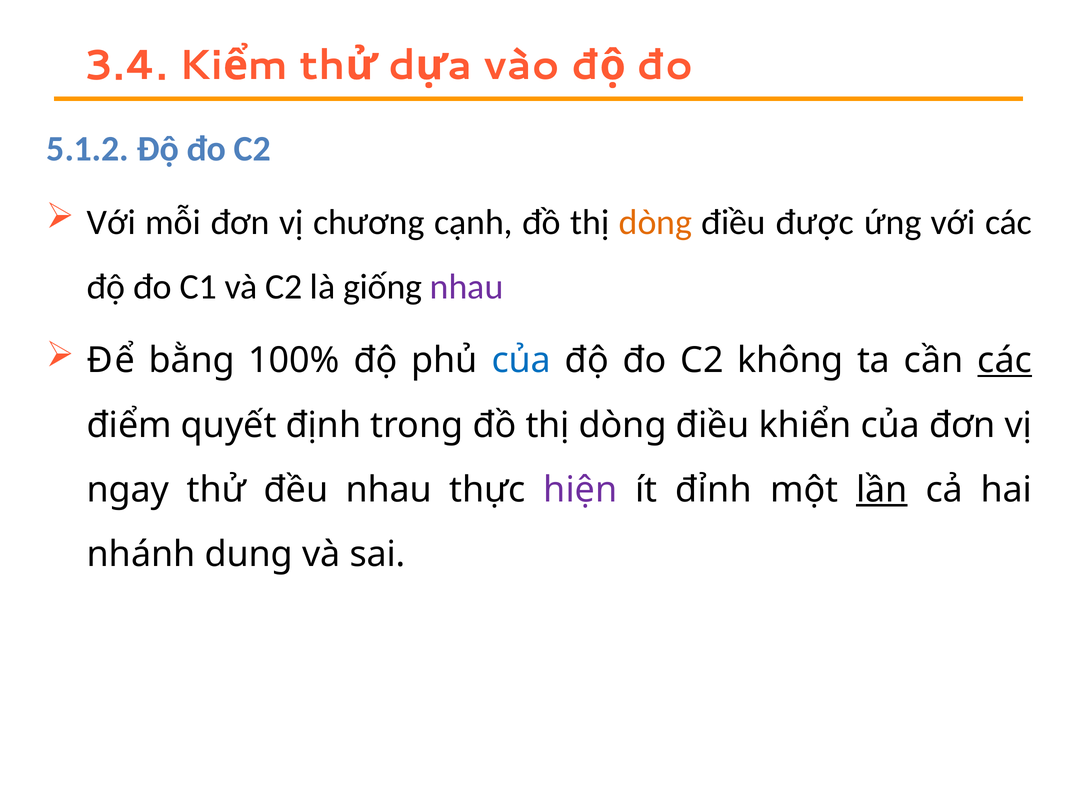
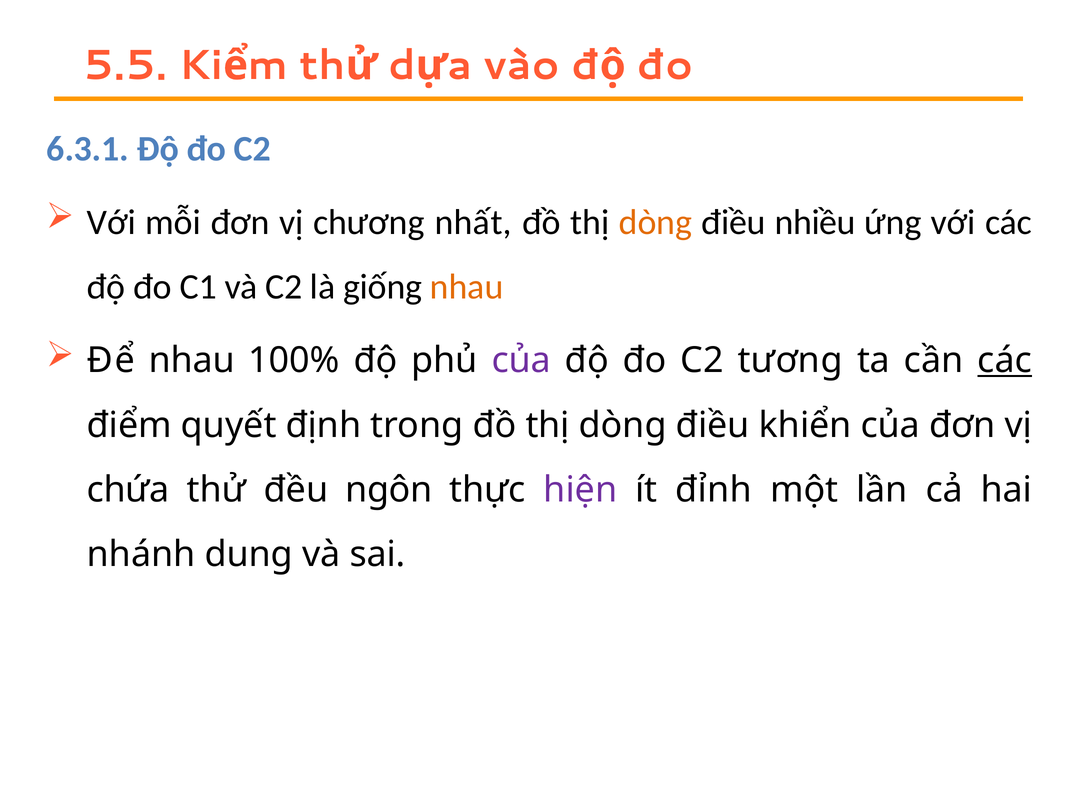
3.4: 3.4 -> 5.5
5.1.2: 5.1.2 -> 6.3.1
cạnh: cạnh -> nhất
được: được -> nhiều
nhau at (467, 287) colour: purple -> orange
Để bằng: bằng -> nhau
của at (521, 360) colour: blue -> purple
không: không -> tương
ngay: ngay -> chứa
đều nhau: nhau -> ngôn
lần underline: present -> none
